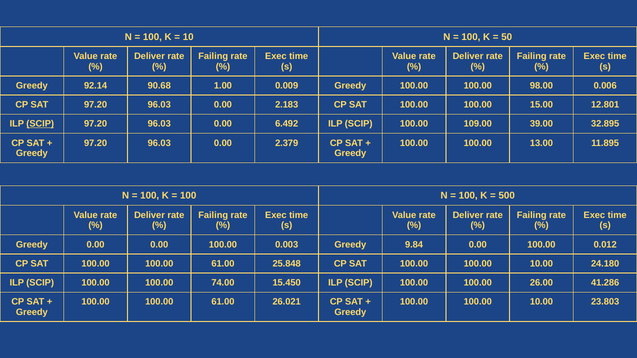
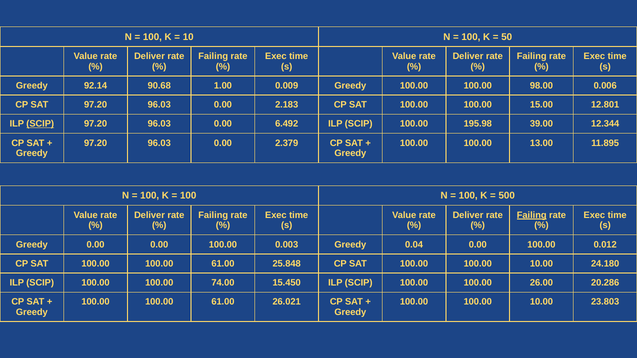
109.00: 109.00 -> 195.98
32.895: 32.895 -> 12.344
Failing at (532, 215) underline: none -> present
9.84: 9.84 -> 0.04
41.286: 41.286 -> 20.286
